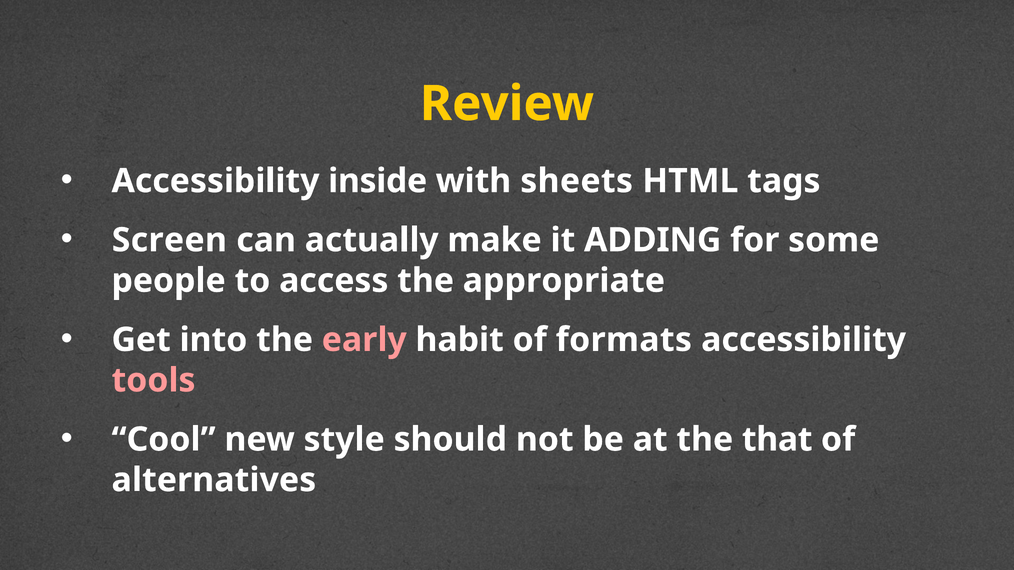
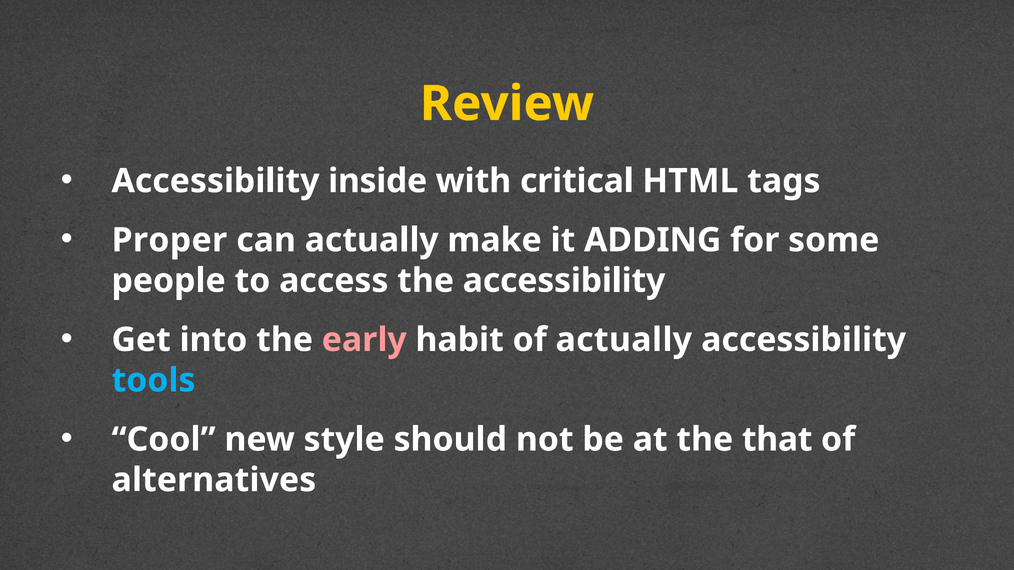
sheets: sheets -> critical
Screen: Screen -> Proper
the appropriate: appropriate -> accessibility
of formats: formats -> actually
tools colour: pink -> light blue
